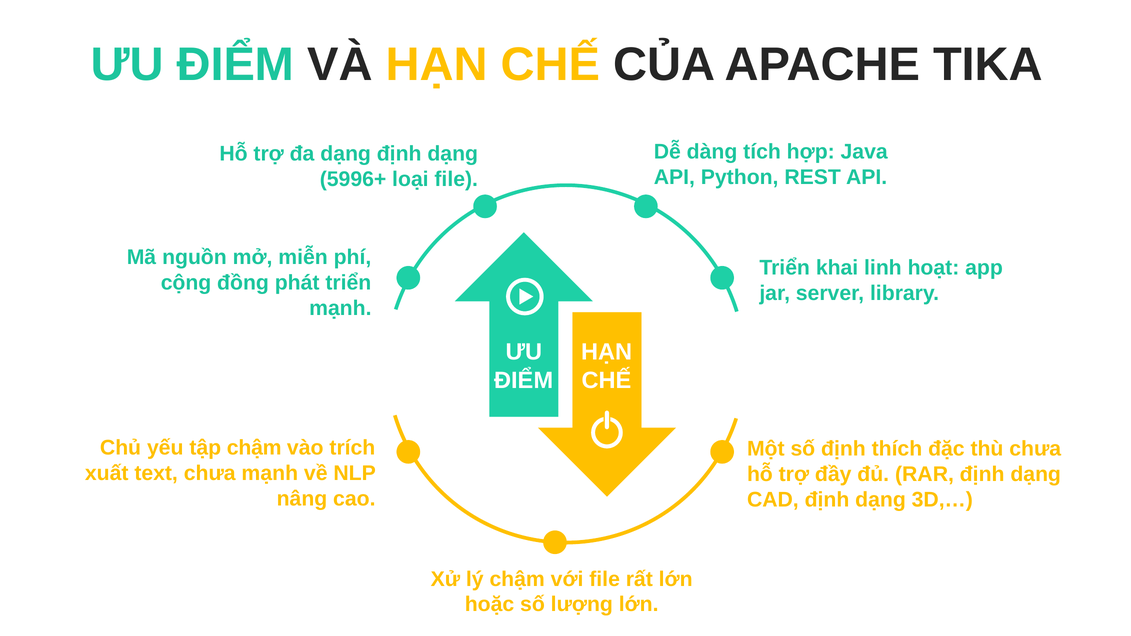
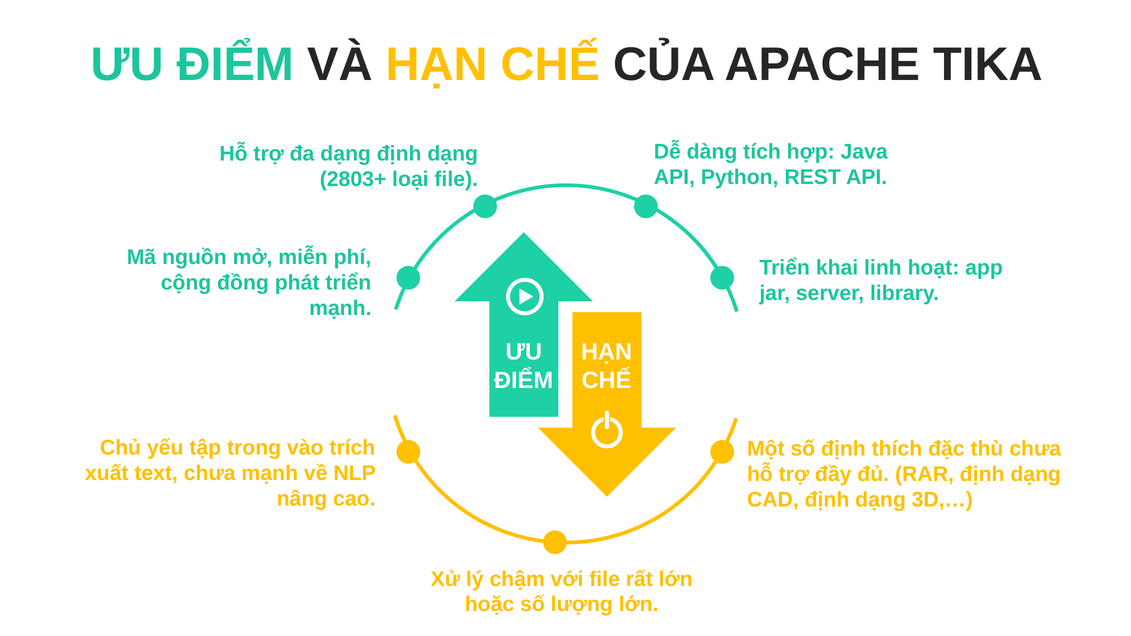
5996+: 5996+ -> 2803+
tập chậm: chậm -> trong
